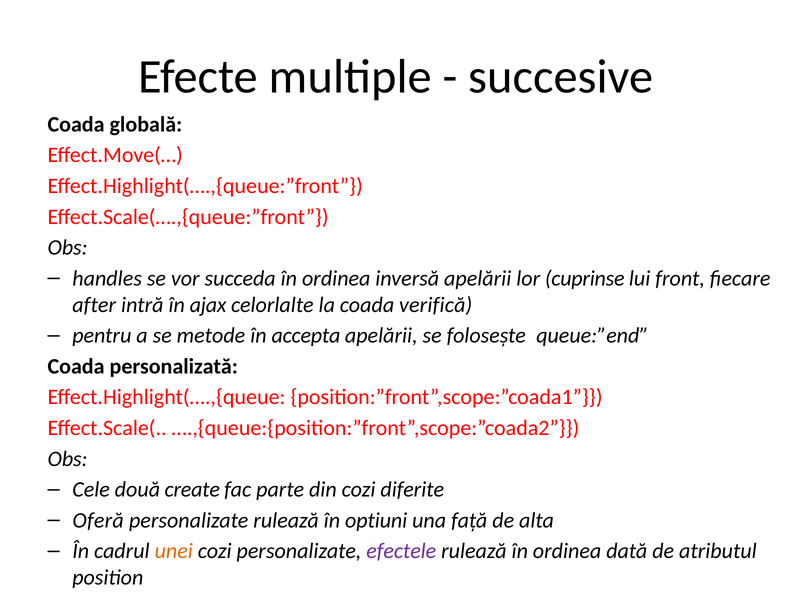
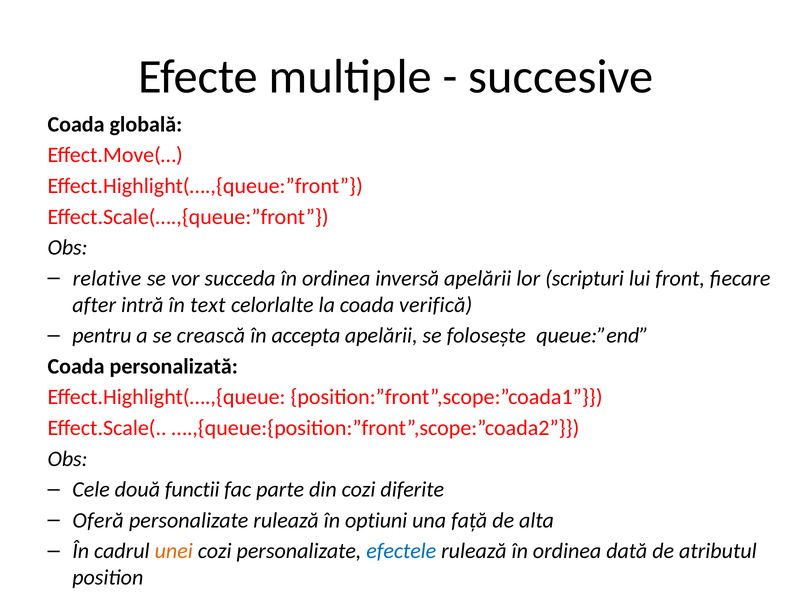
handles: handles -> relative
cuprinse: cuprinse -> scripturi
ajax: ajax -> text
metode: metode -> crească
create: create -> functii
efectele colour: purple -> blue
